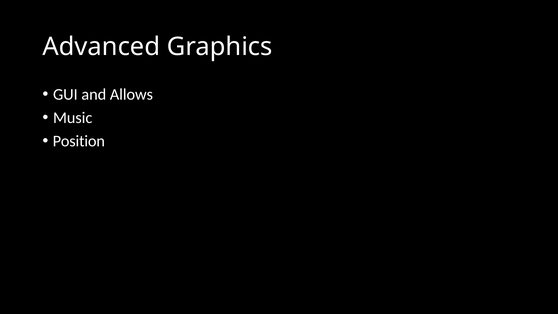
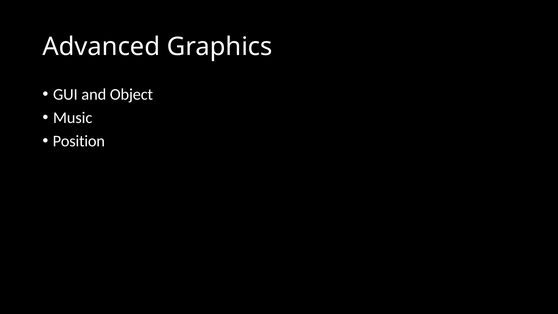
Allows: Allows -> Object
